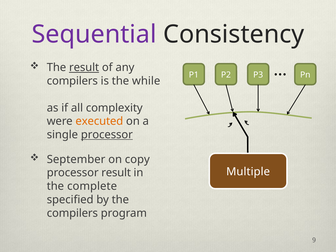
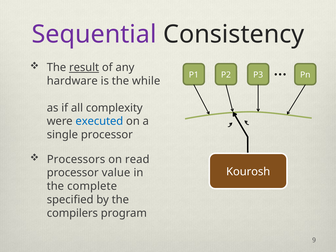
compilers at (72, 81): compilers -> hardware
executed colour: orange -> blue
processor at (107, 135) underline: present -> none
September: September -> Processors
copy: copy -> read
Multiple: Multiple -> Kourosh
processor result: result -> value
